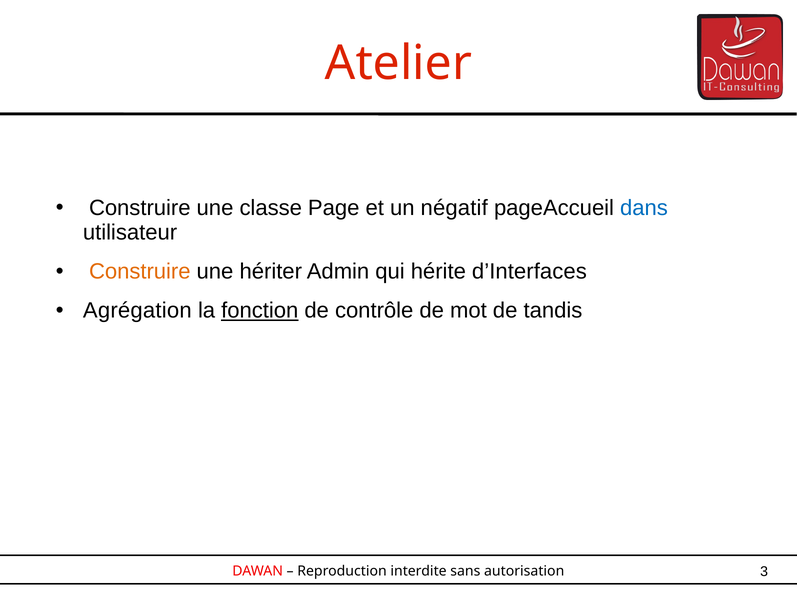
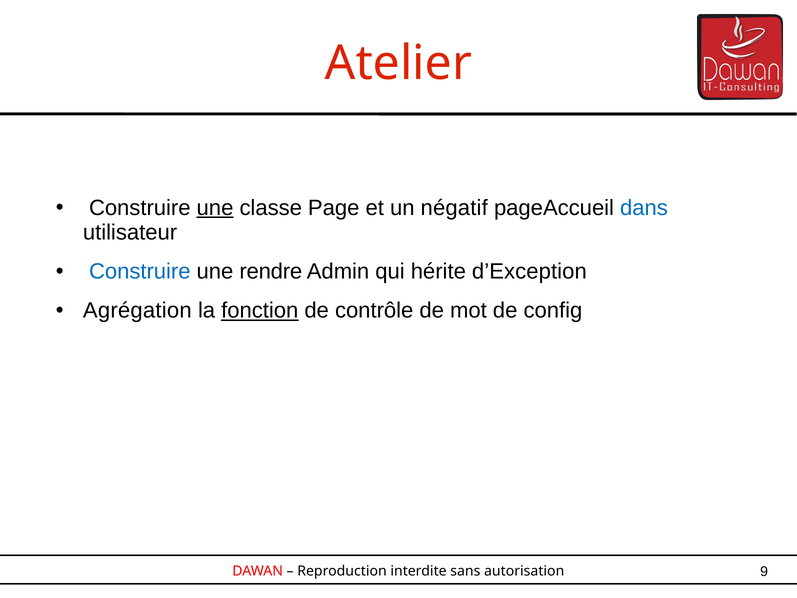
une at (215, 208) underline: none -> present
Construire at (140, 271) colour: orange -> blue
hériter: hériter -> rendre
d’Interfaces: d’Interfaces -> d’Exception
tandis: tandis -> config
3: 3 -> 9
